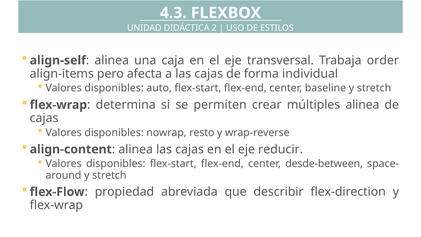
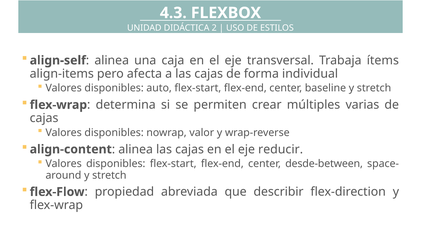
order: order -> ítems
múltiples alinea: alinea -> varias
resto: resto -> valor
